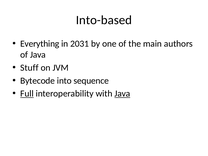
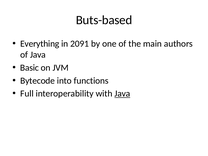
Into-based: Into-based -> Buts-based
2031: 2031 -> 2091
Stuff: Stuff -> Basic
sequence: sequence -> functions
Full underline: present -> none
